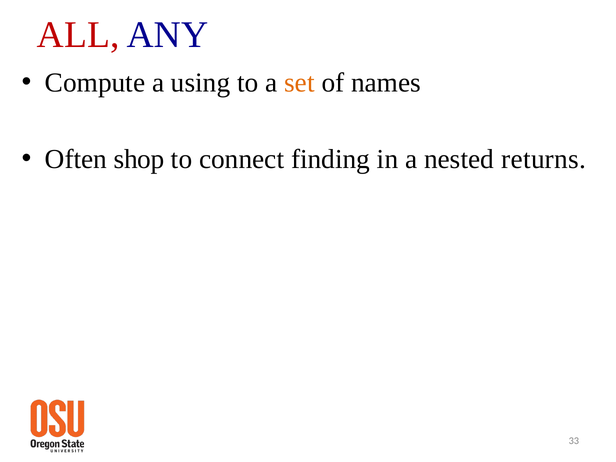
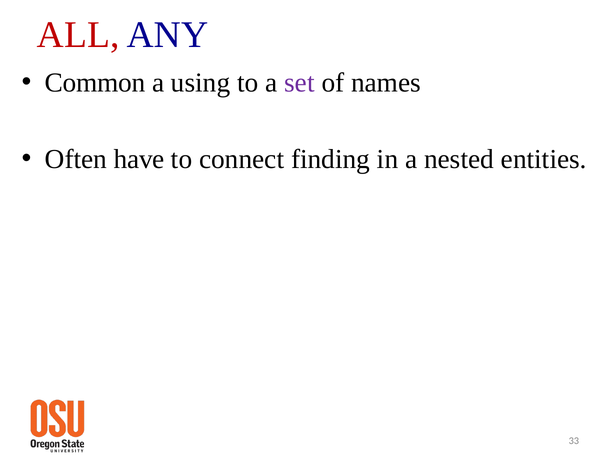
Compute: Compute -> Common
set colour: orange -> purple
shop: shop -> have
returns: returns -> entities
